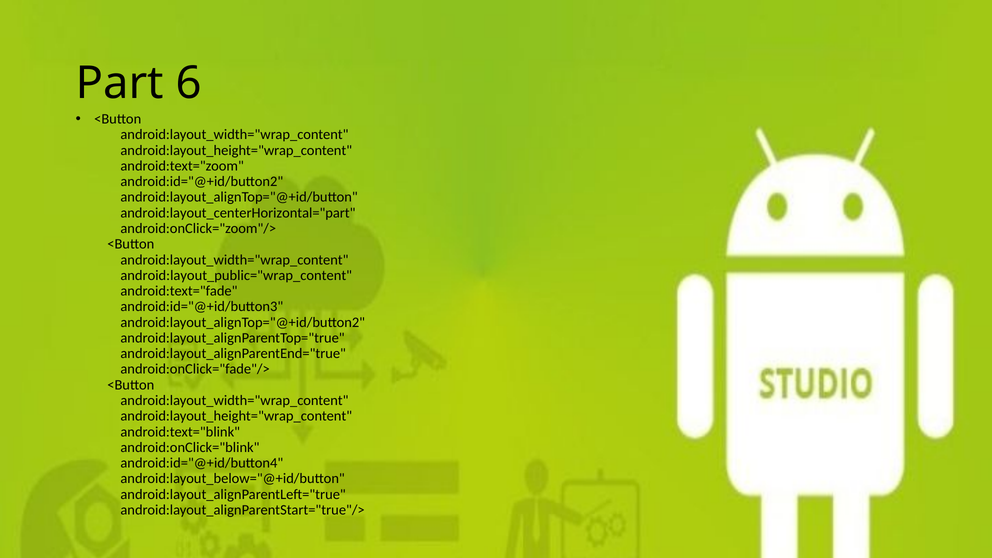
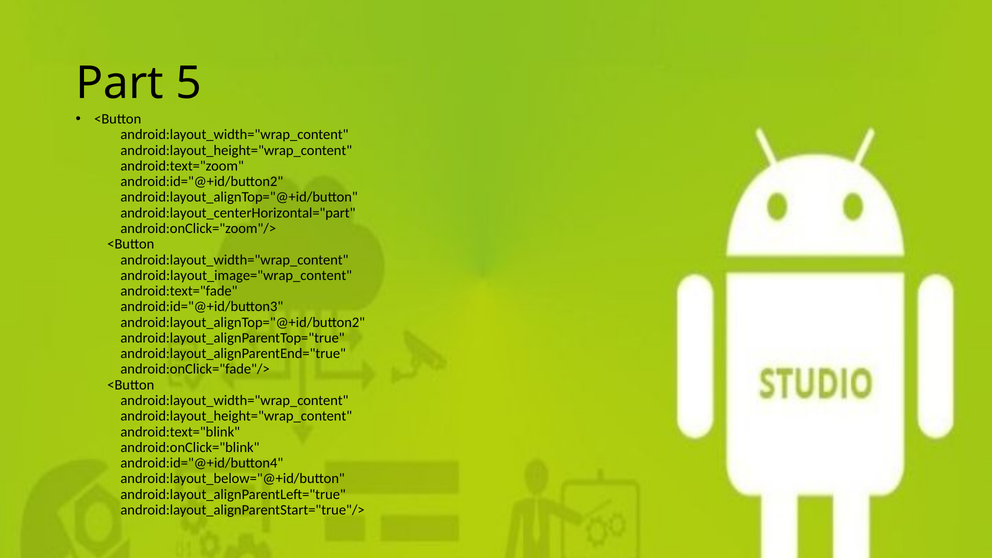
6: 6 -> 5
android:layout_public="wrap_content: android:layout_public="wrap_content -> android:layout_image="wrap_content
